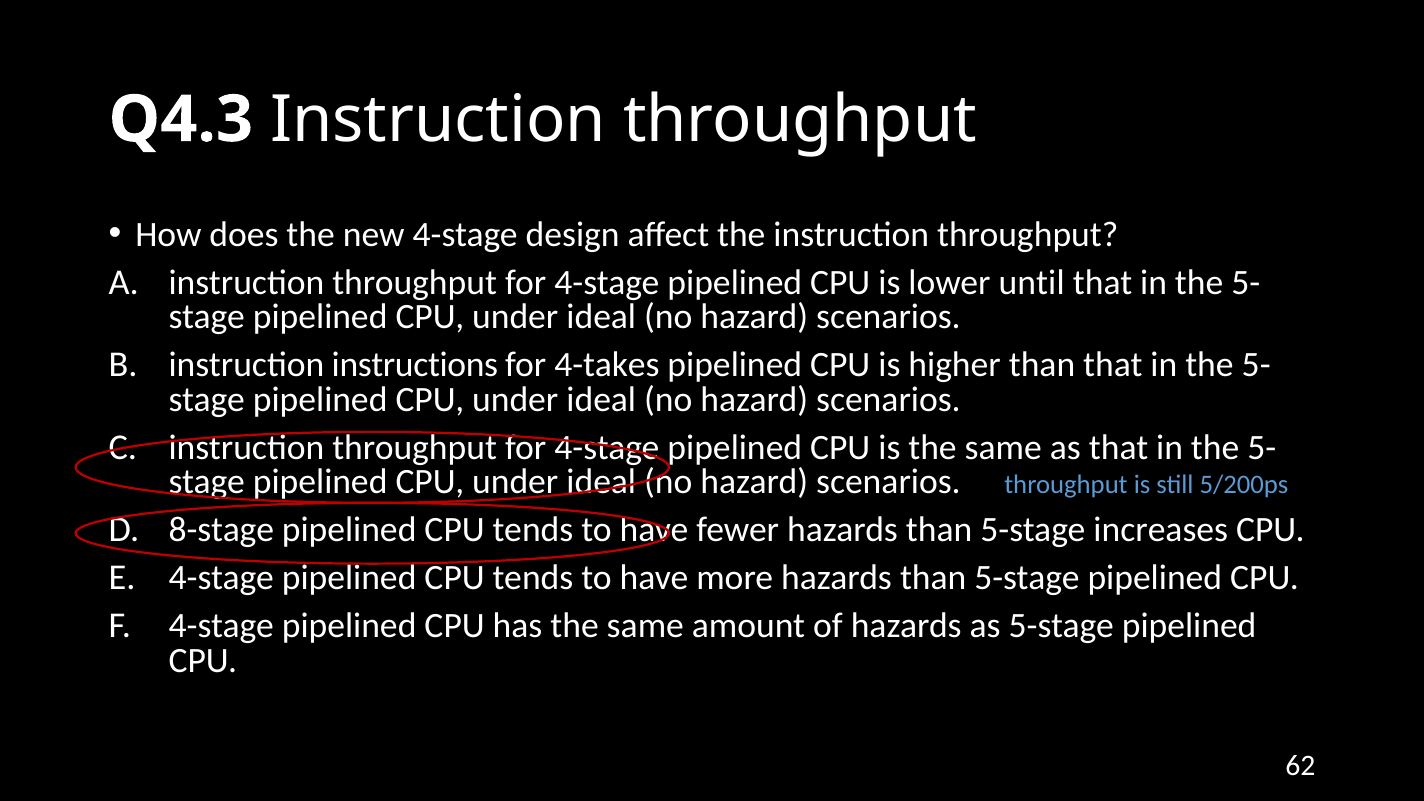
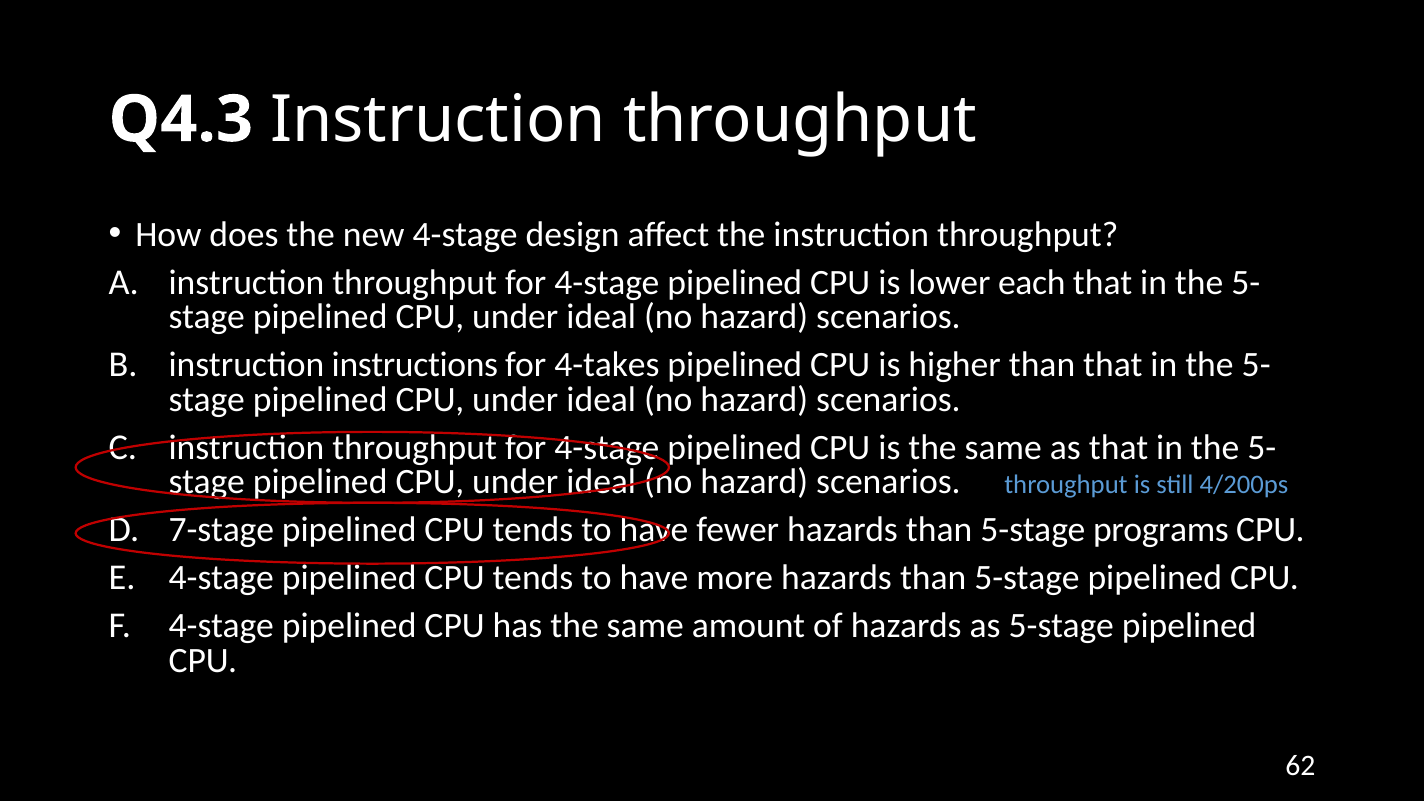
until: until -> each
5/200ps: 5/200ps -> 4/200ps
8-stage: 8-stage -> 7-stage
increases: increases -> programs
